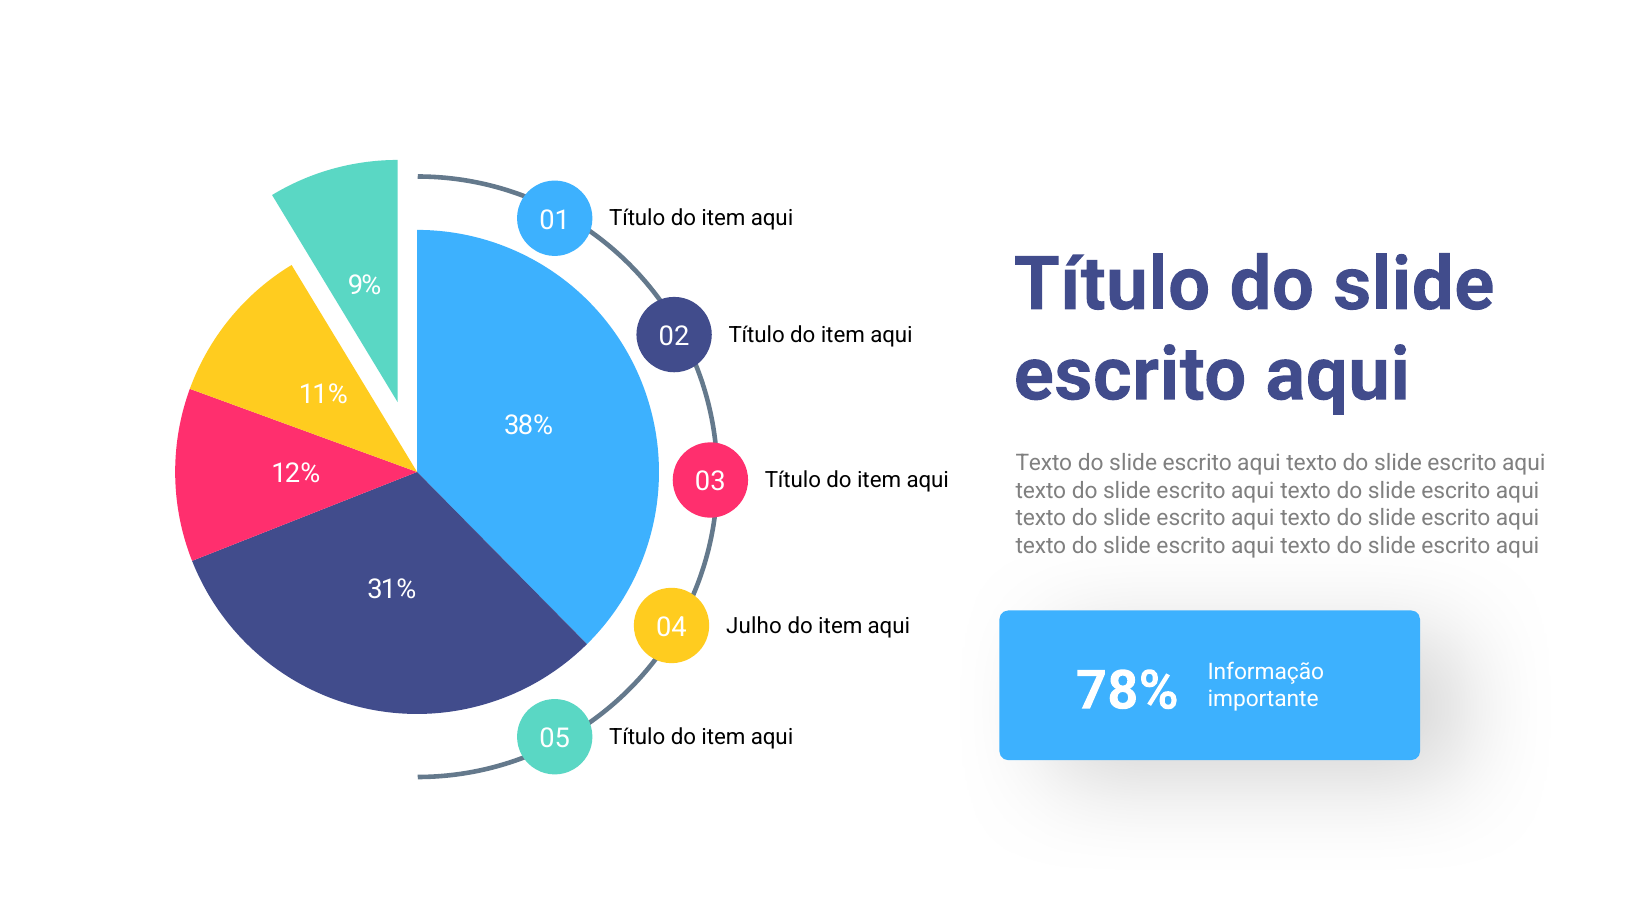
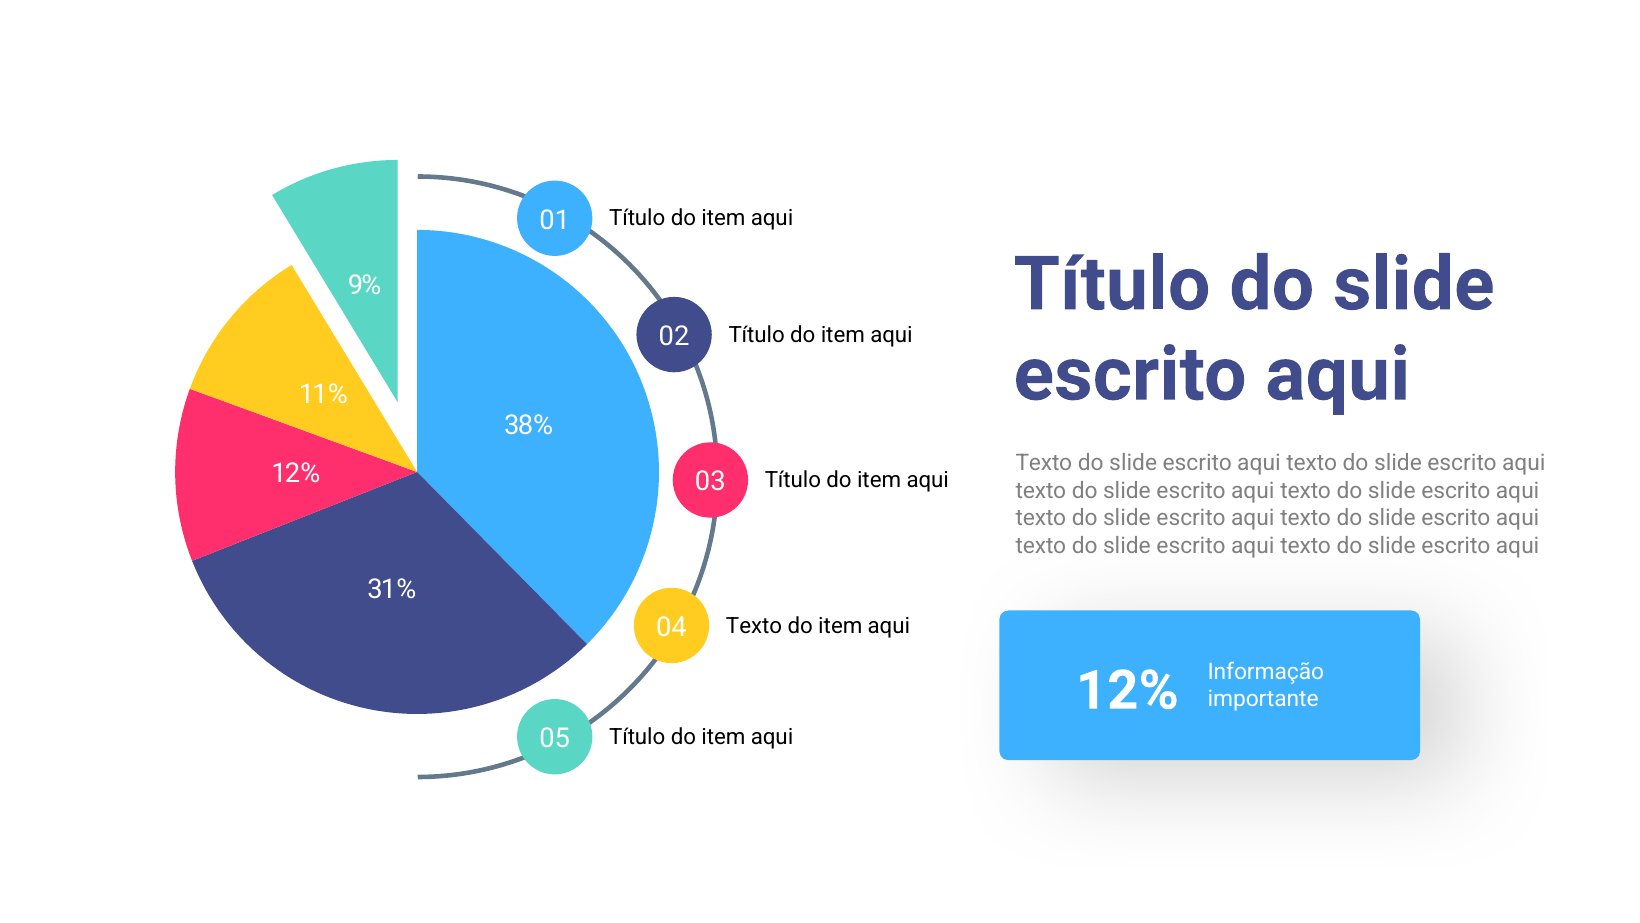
Julho at (754, 626): Julho -> Texto
78% at (1127, 690): 78% -> 12%
